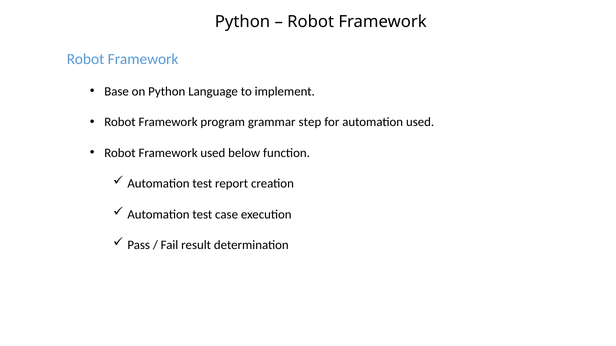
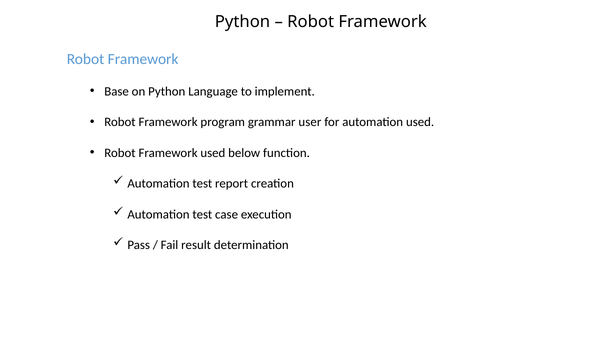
step: step -> user
